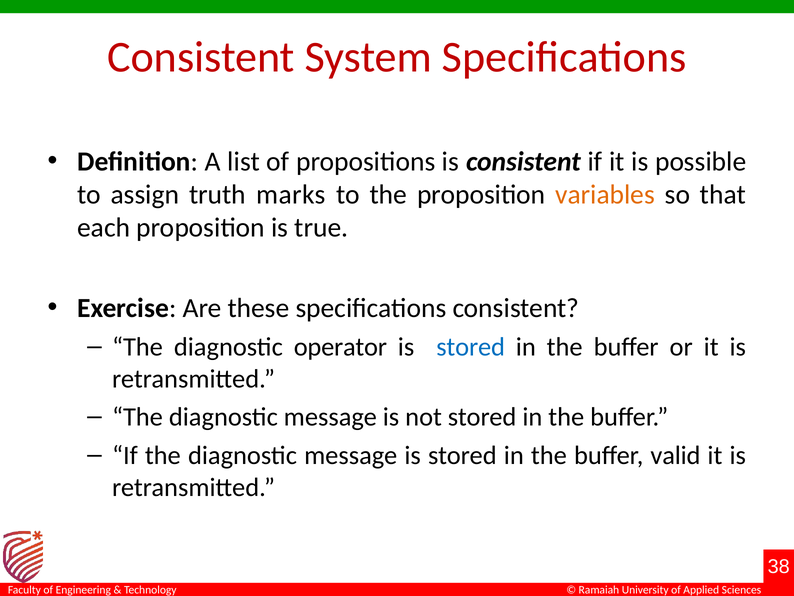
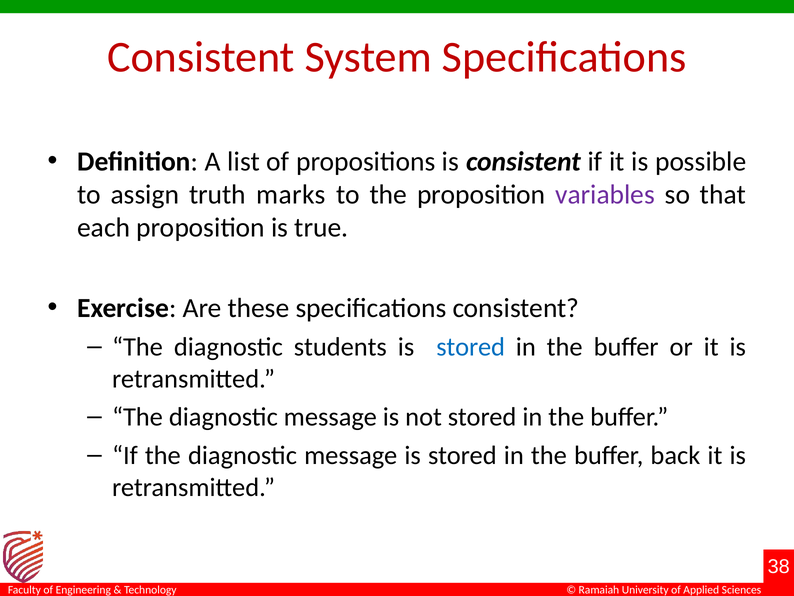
variables colour: orange -> purple
operator: operator -> students
valid: valid -> back
